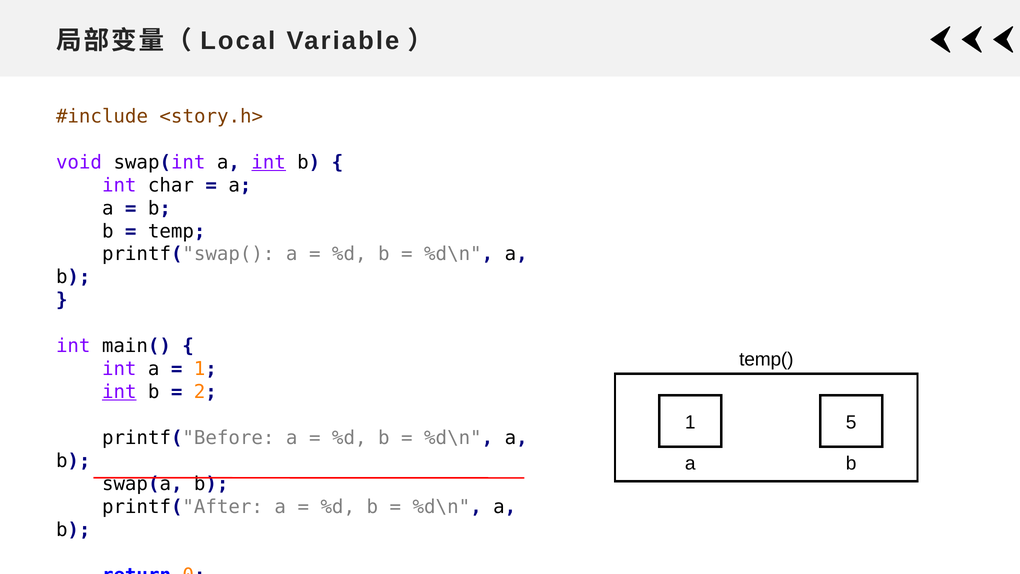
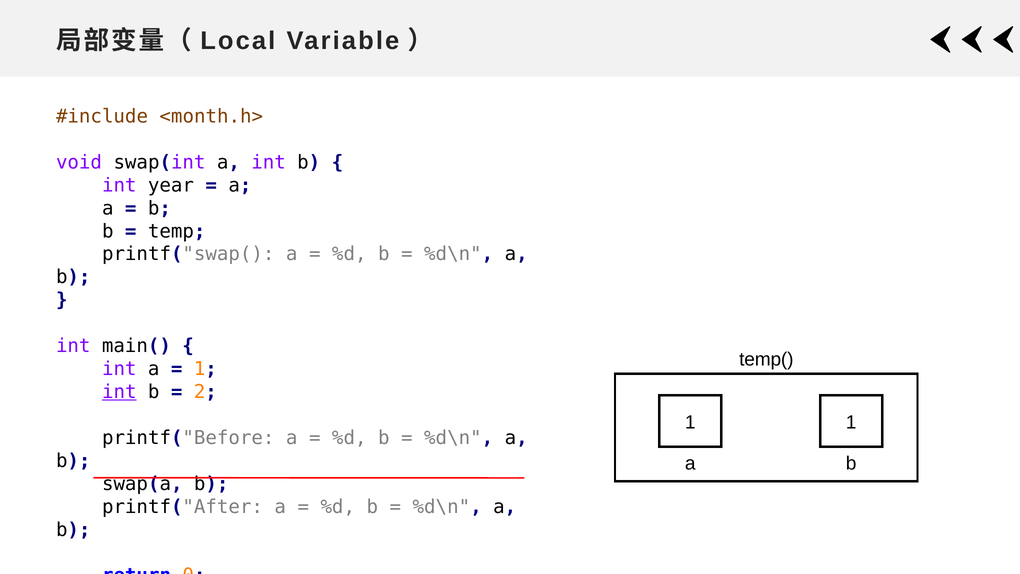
<story.h>: <story.h> -> <month.h>
int at (269, 162) underline: present -> none
char: char -> year
1 5: 5 -> 1
